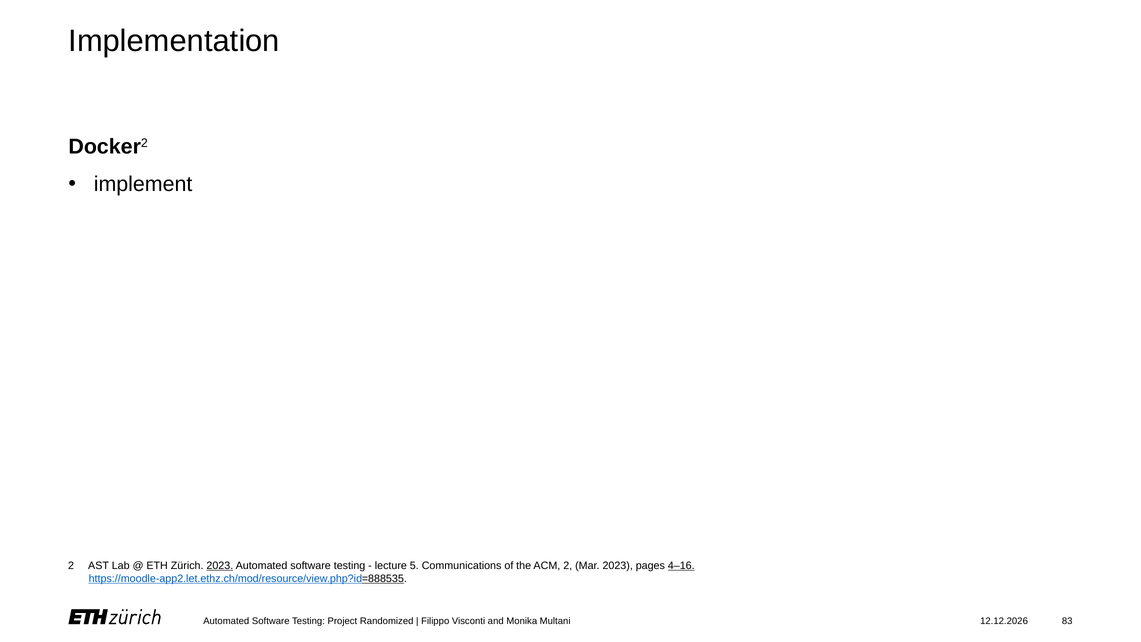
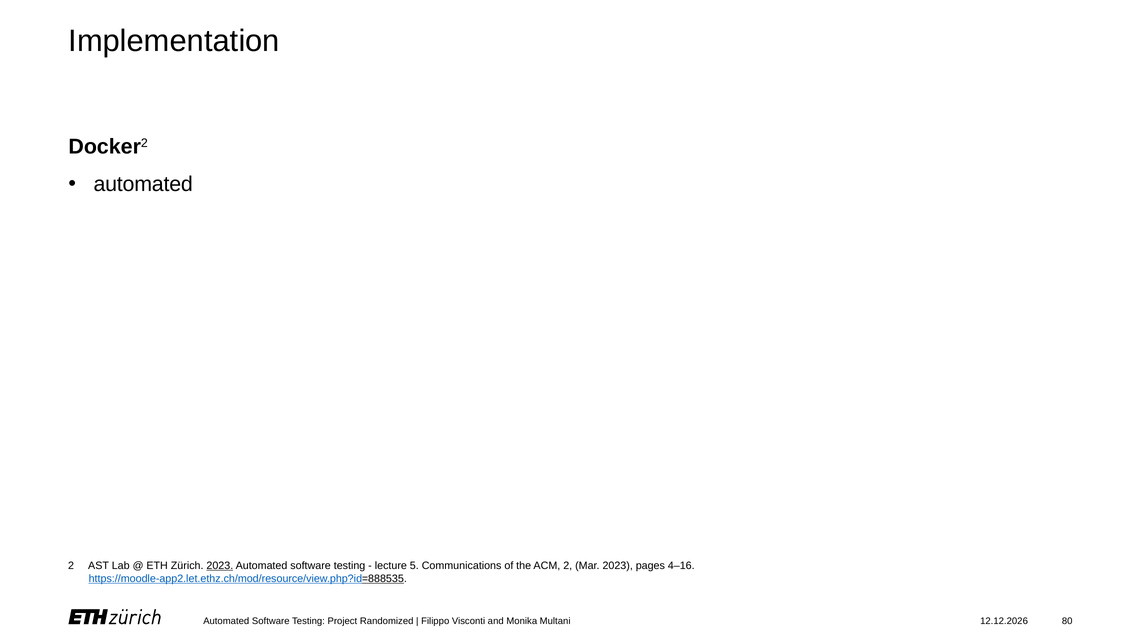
implement at (143, 184): implement -> automated
4–16 underline: present -> none
83: 83 -> 80
